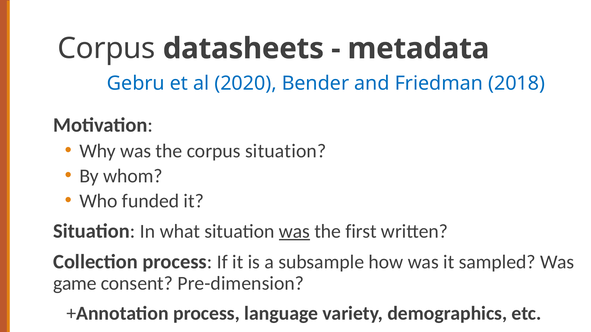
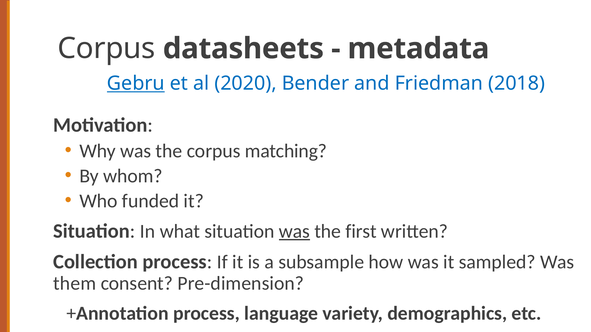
Gebru underline: none -> present
corpus situation: situation -> matching
game: game -> them
